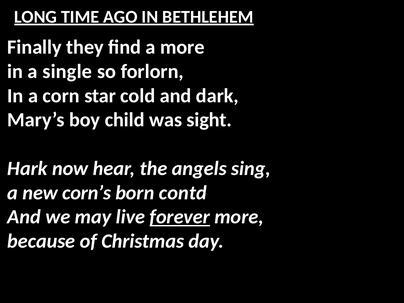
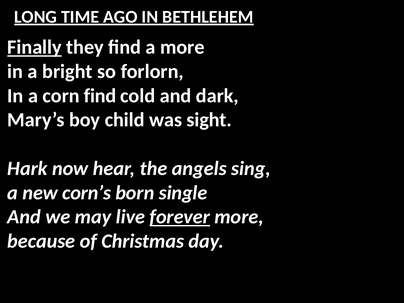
Finally underline: none -> present
single: single -> bright
corn star: star -> find
contd: contd -> single
